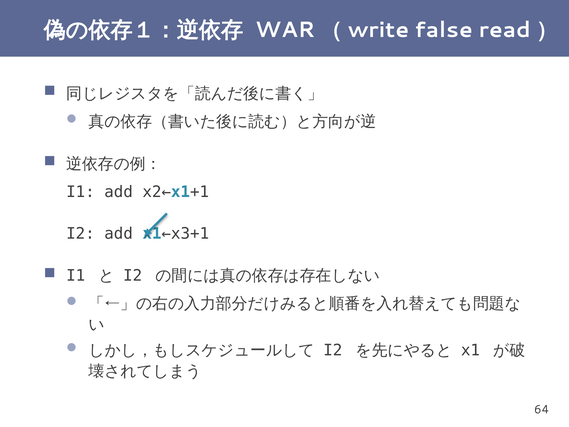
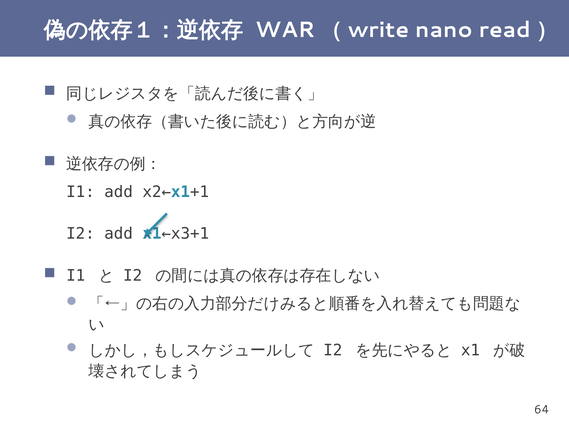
false: false -> nano
